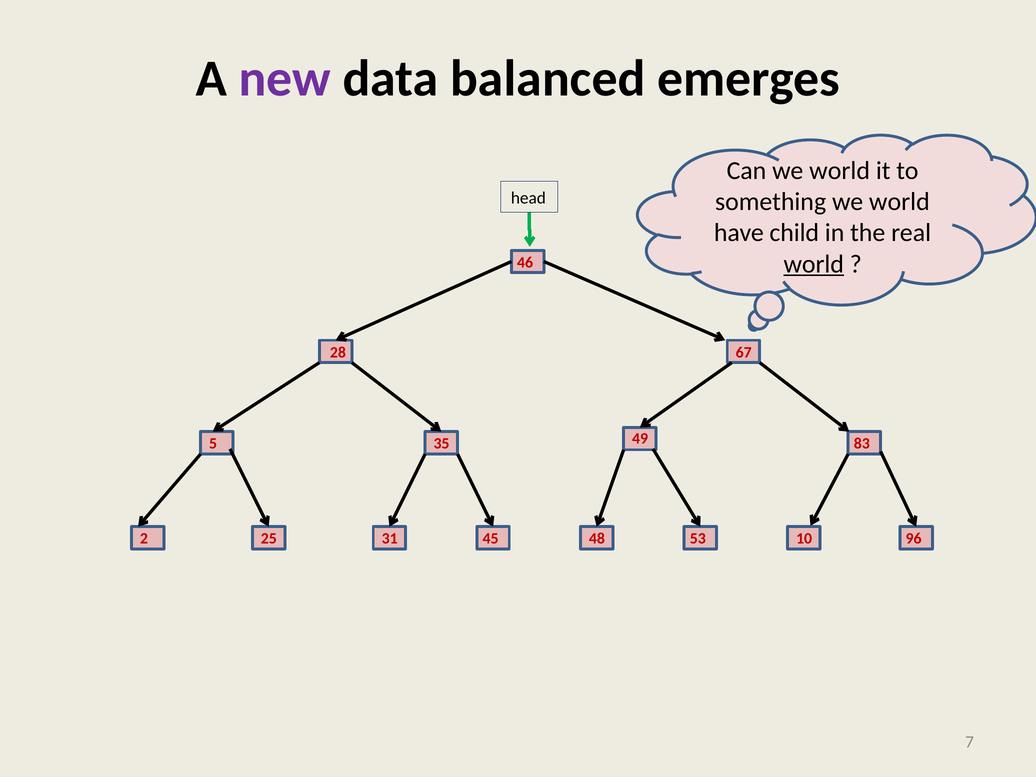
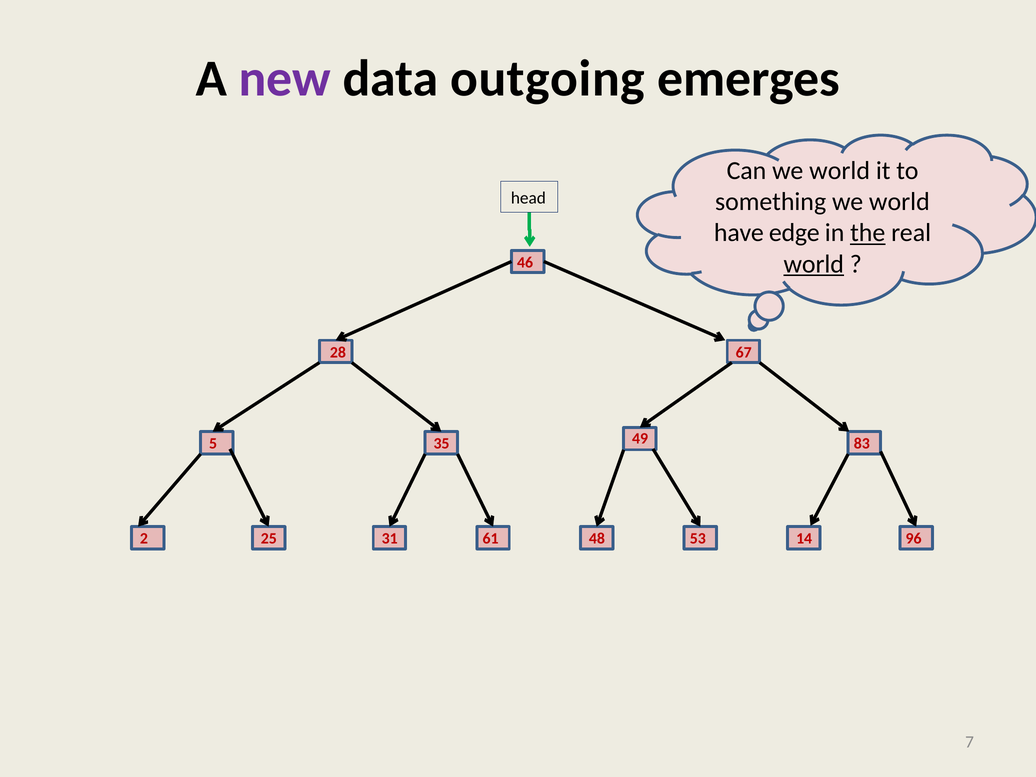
balanced: balanced -> outgoing
child: child -> edge
the underline: none -> present
45: 45 -> 61
10: 10 -> 14
